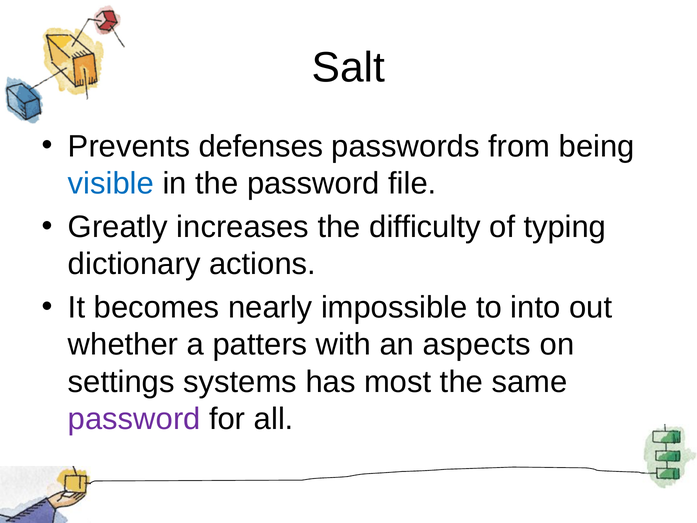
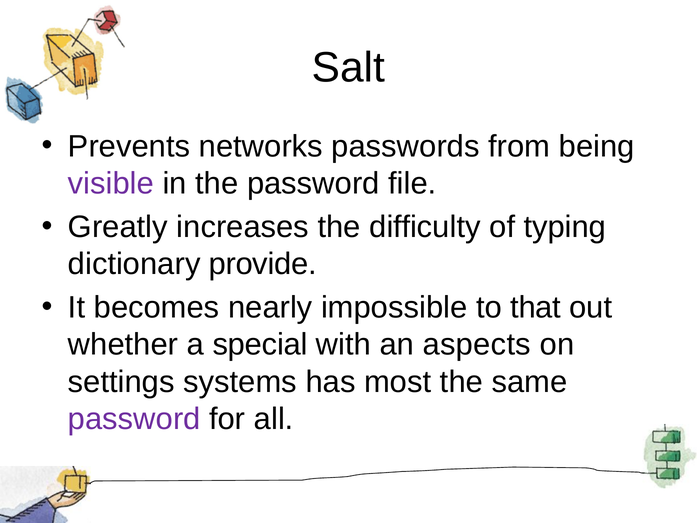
defenses: defenses -> networks
visible colour: blue -> purple
actions: actions -> provide
into: into -> that
patters: patters -> special
